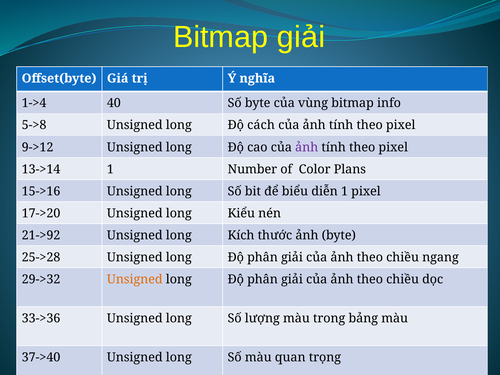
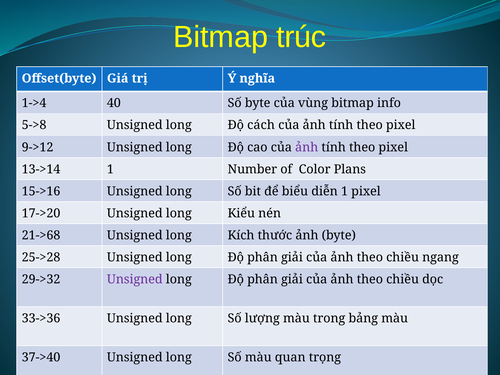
Bitmap giải: giải -> trúc
21->92: 21->92 -> 21->68
Unsigned at (135, 279) colour: orange -> purple
